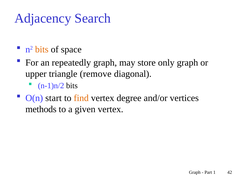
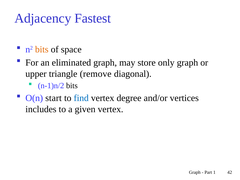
Search: Search -> Fastest
repeatedly: repeatedly -> eliminated
find colour: orange -> blue
methods: methods -> includes
